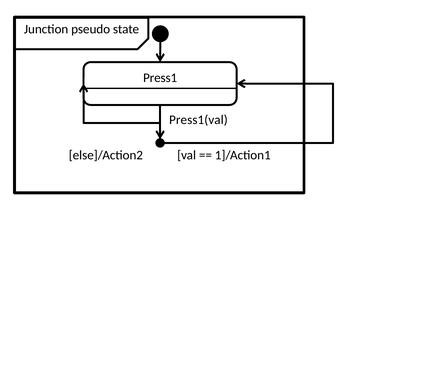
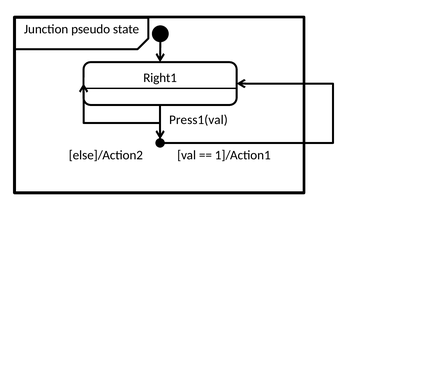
Press1: Press1 -> Right1
